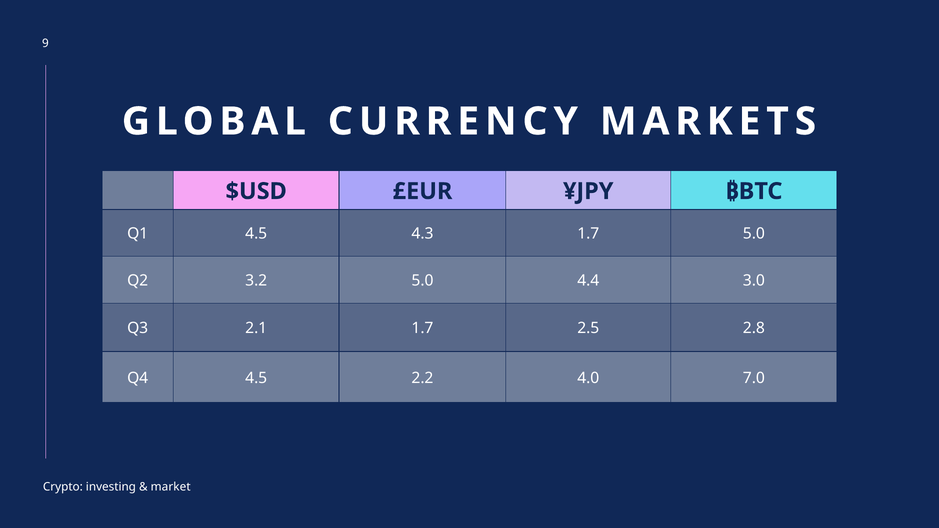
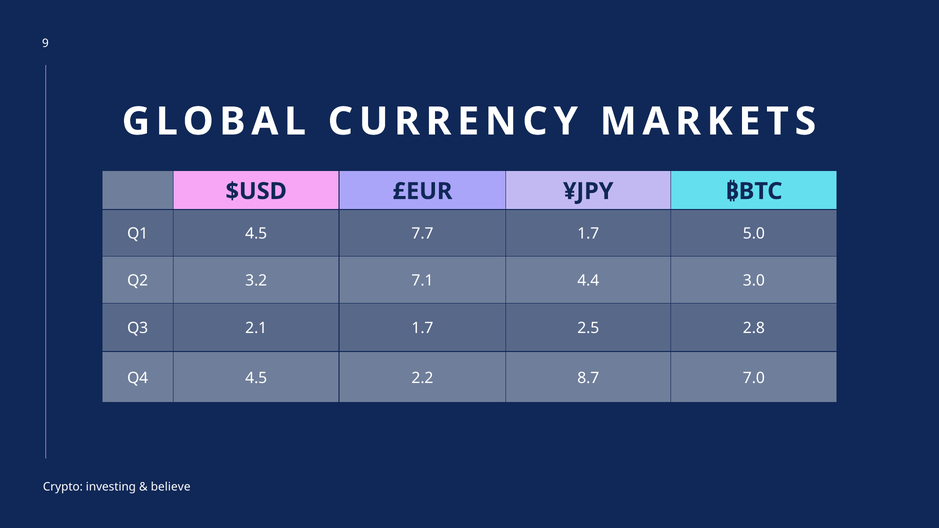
4.3: 4.3 -> 7.7
3.2 5.0: 5.0 -> 7.1
4.0: 4.0 -> 8.7
market: market -> believe
